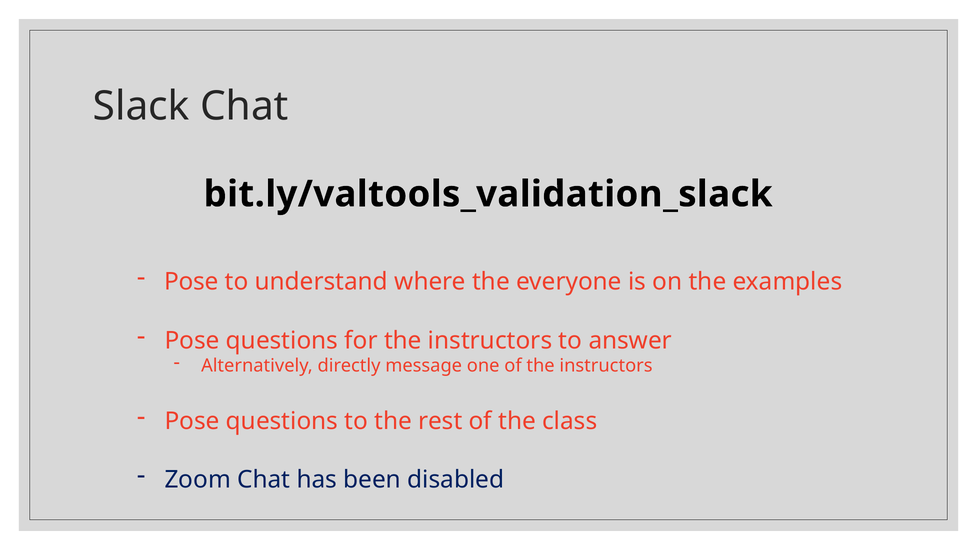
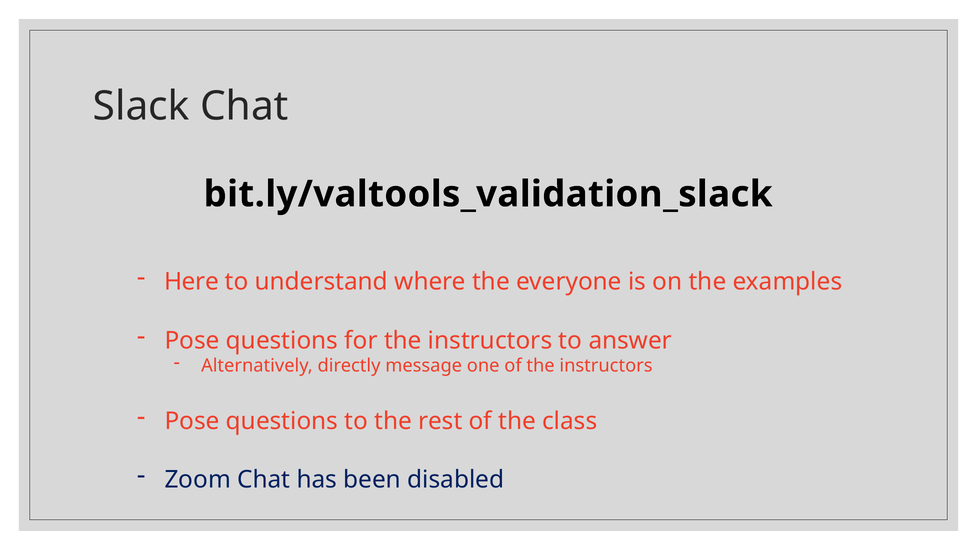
Pose at (192, 282): Pose -> Here
